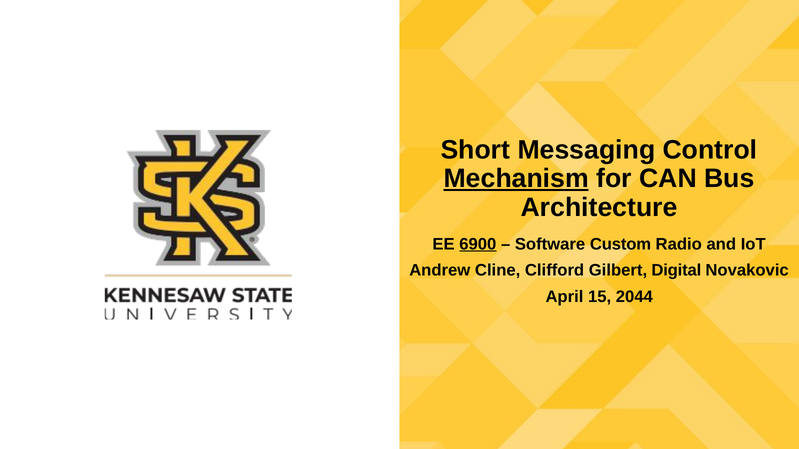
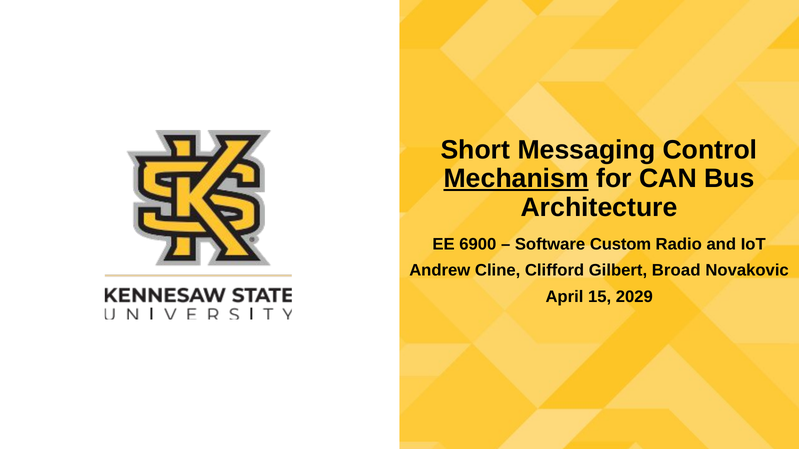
6900 underline: present -> none
Digital: Digital -> Broad
2044: 2044 -> 2029
